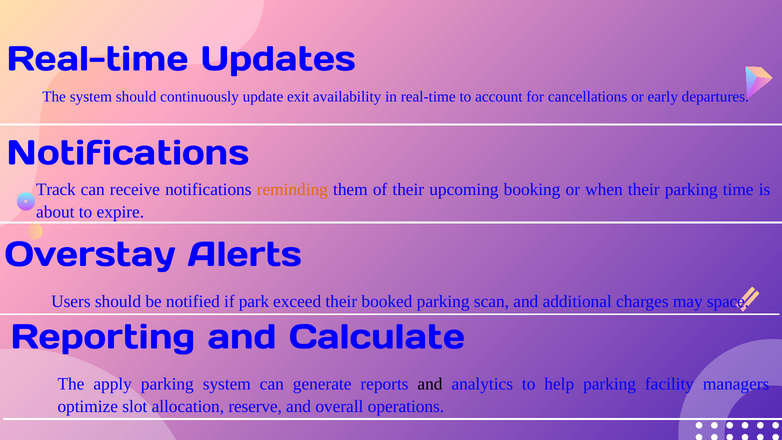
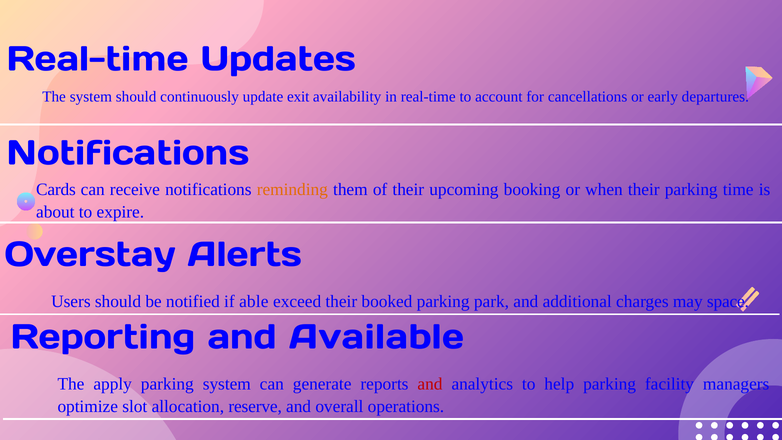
Track: Track -> Cards
park: park -> able
scan: scan -> park
Calculate: Calculate -> Available
and at (430, 384) colour: black -> red
